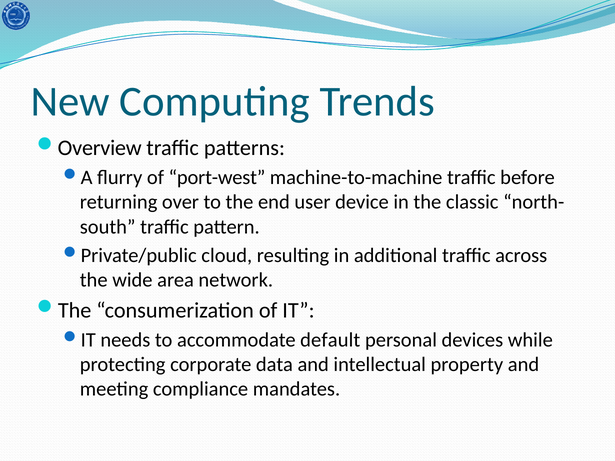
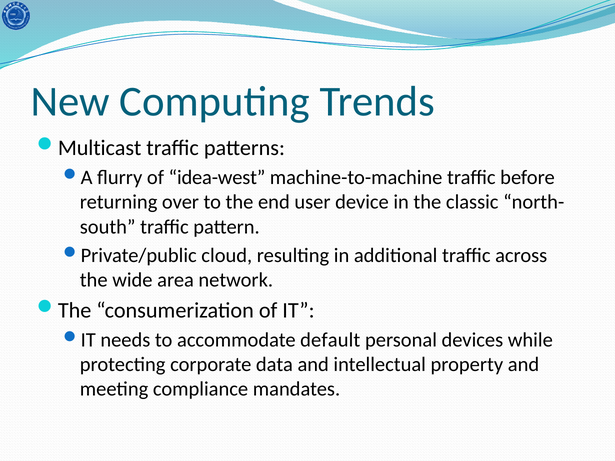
Overview: Overview -> Multicast
port-west: port-west -> idea-west
